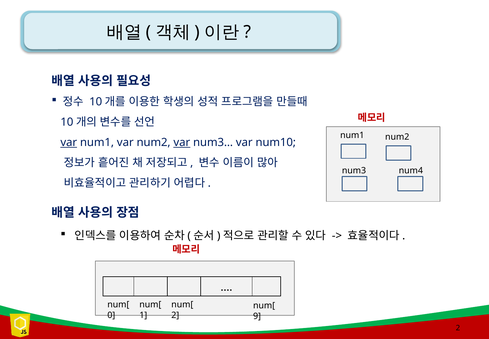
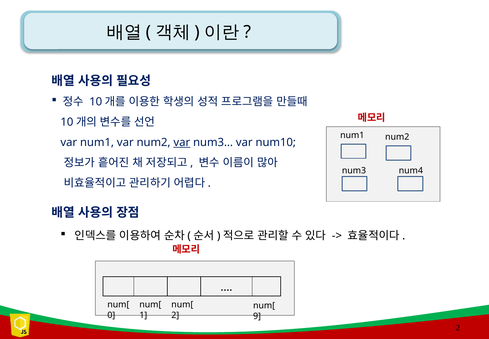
var at (69, 142) underline: present -> none
